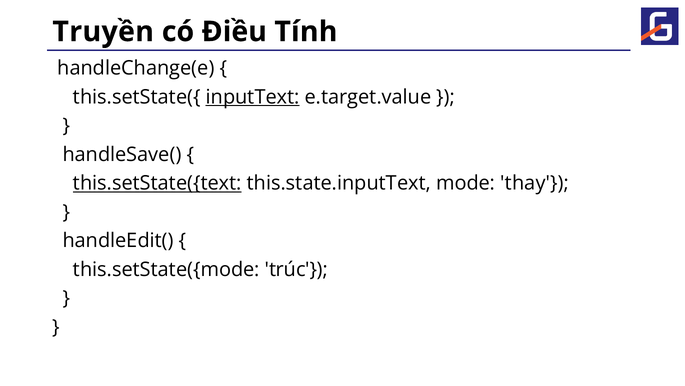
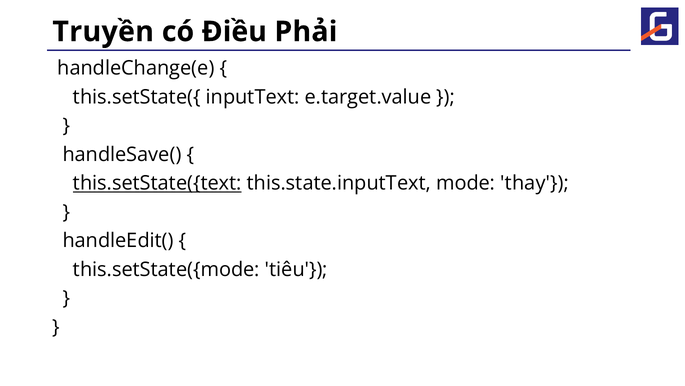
Tính: Tính -> Phải
inputText underline: present -> none
trúc: trúc -> tiêu
